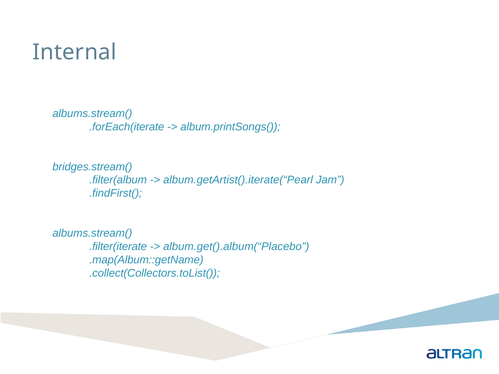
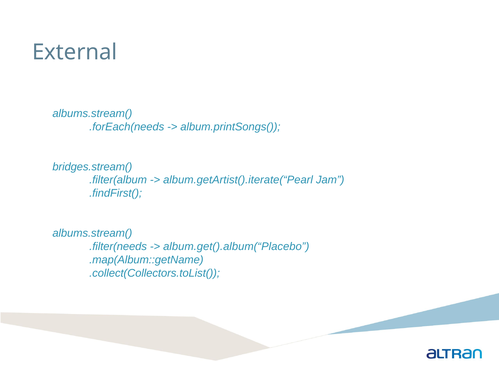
Internal: Internal -> External
.forEach(iterate: .forEach(iterate -> .forEach(needs
.filter(iterate: .filter(iterate -> .filter(needs
